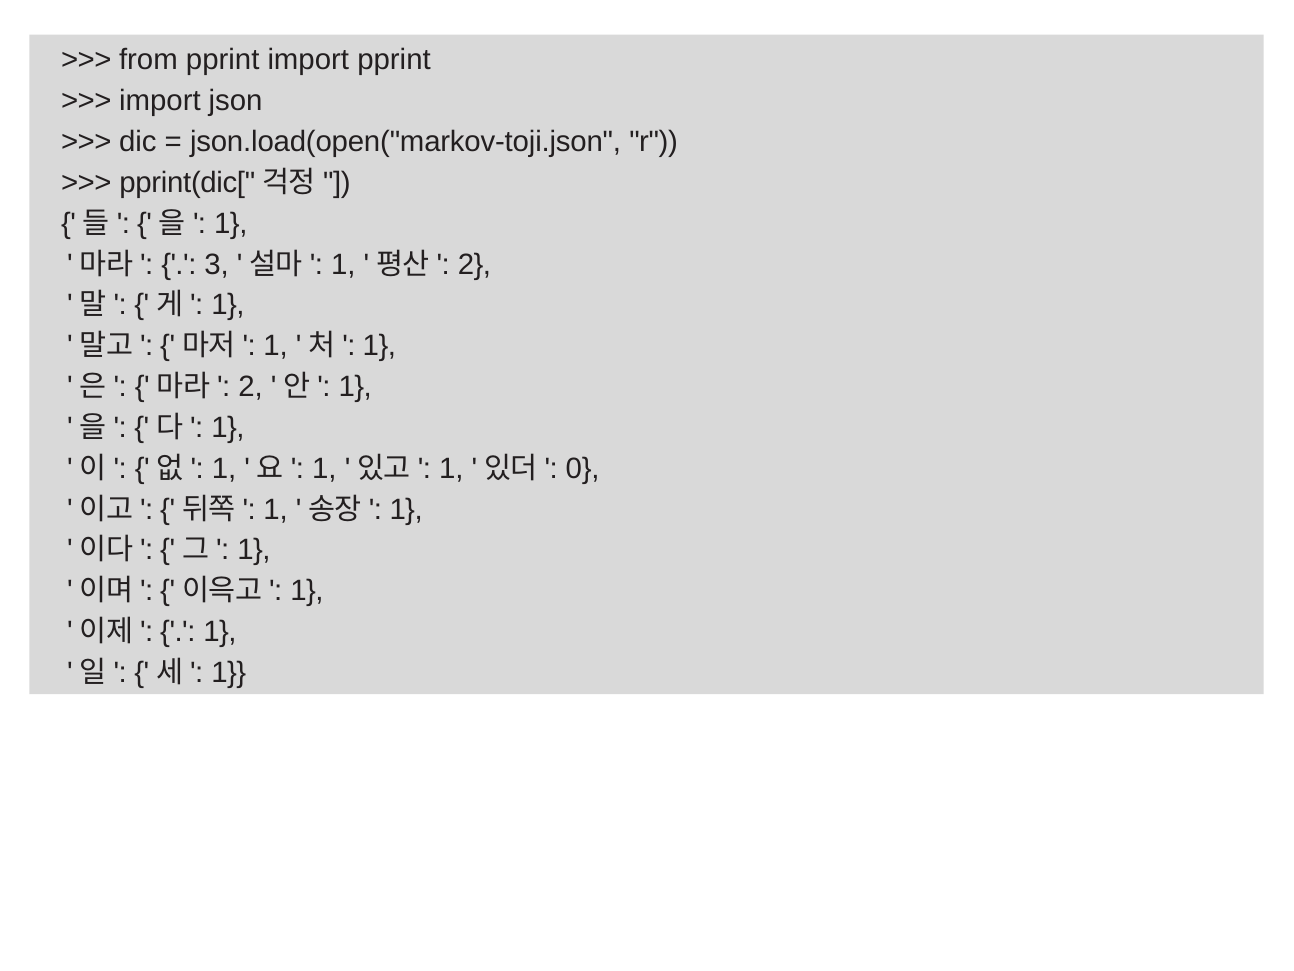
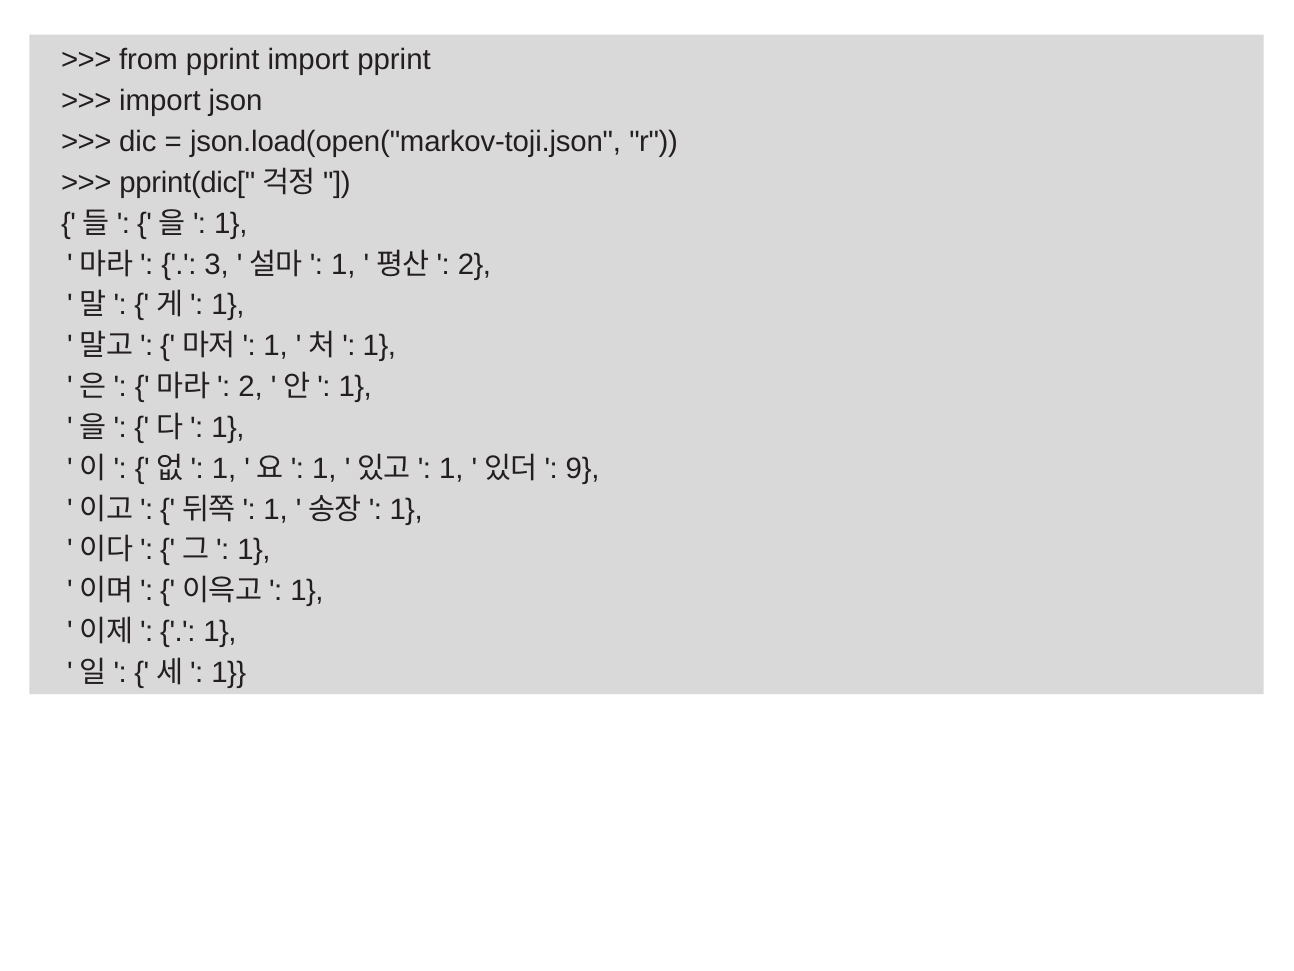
0: 0 -> 9
